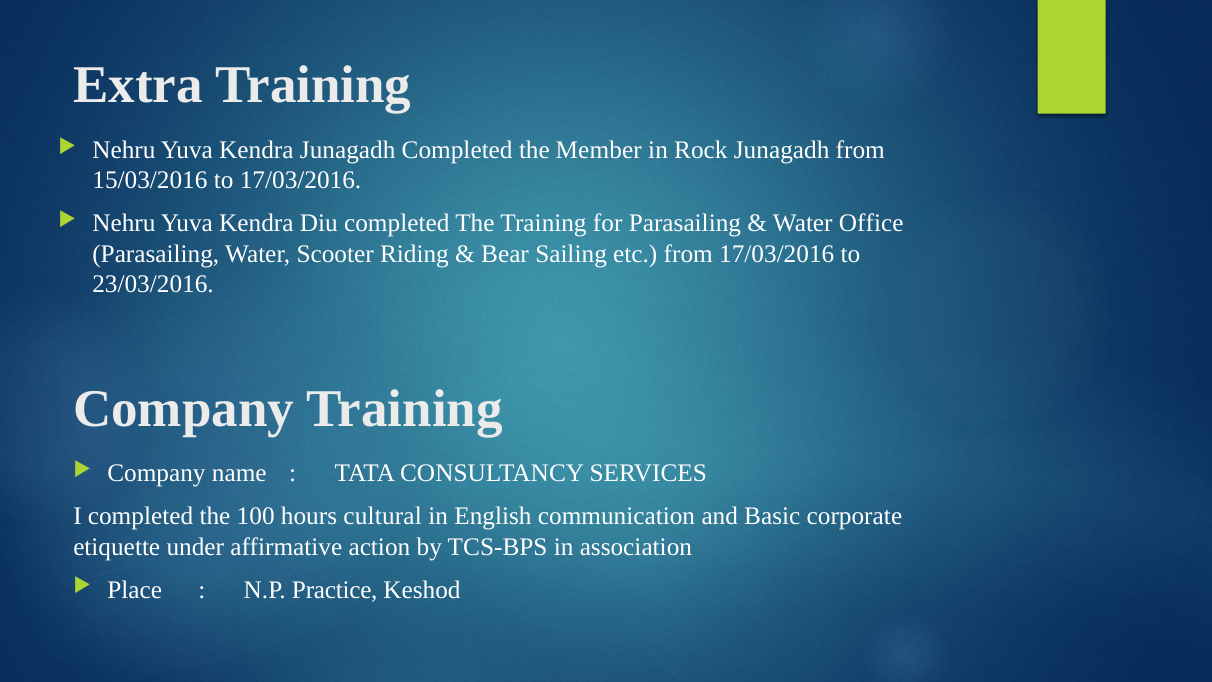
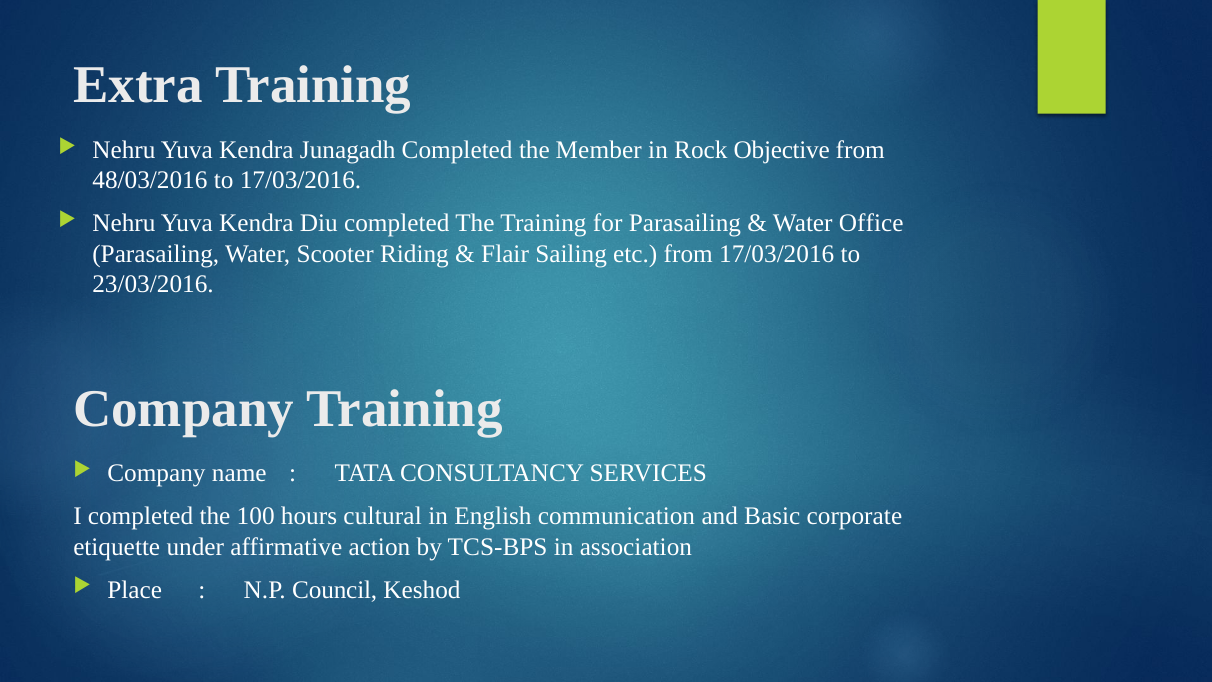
Rock Junagadh: Junagadh -> Objective
15/03/2016: 15/03/2016 -> 48/03/2016
Bear: Bear -> Flair
Practice: Practice -> Council
